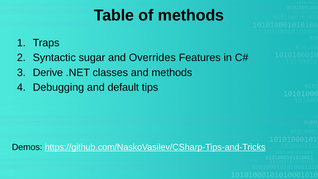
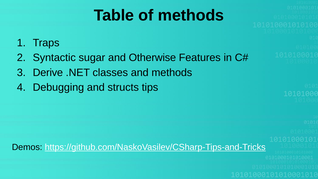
Overrides: Overrides -> Otherwise
default: default -> structs
